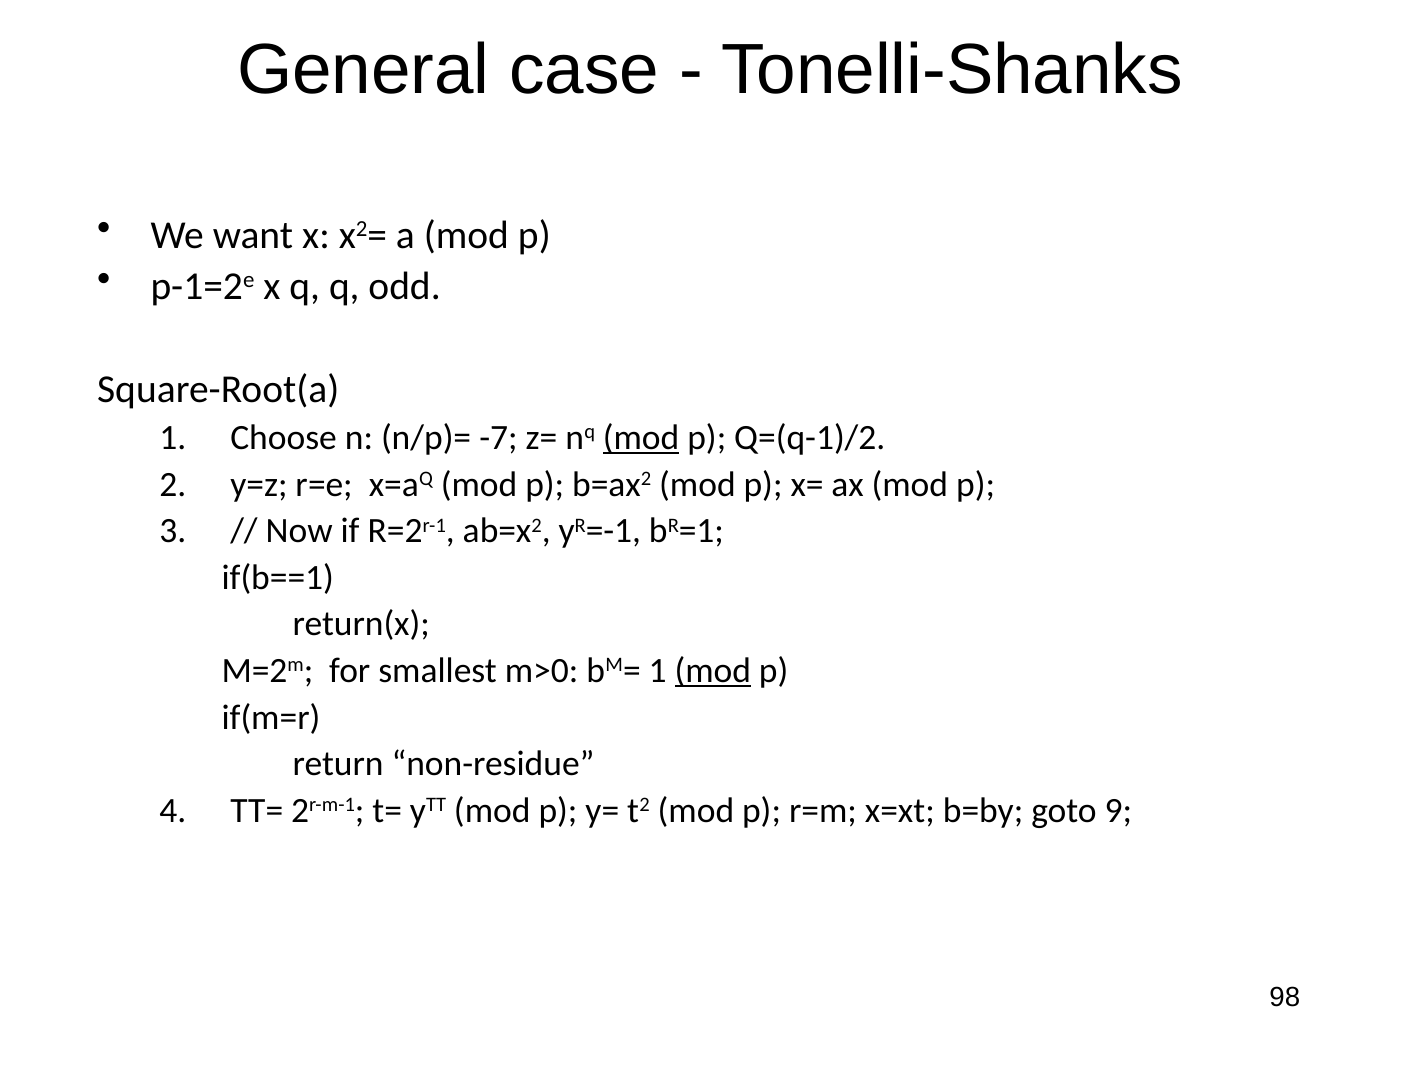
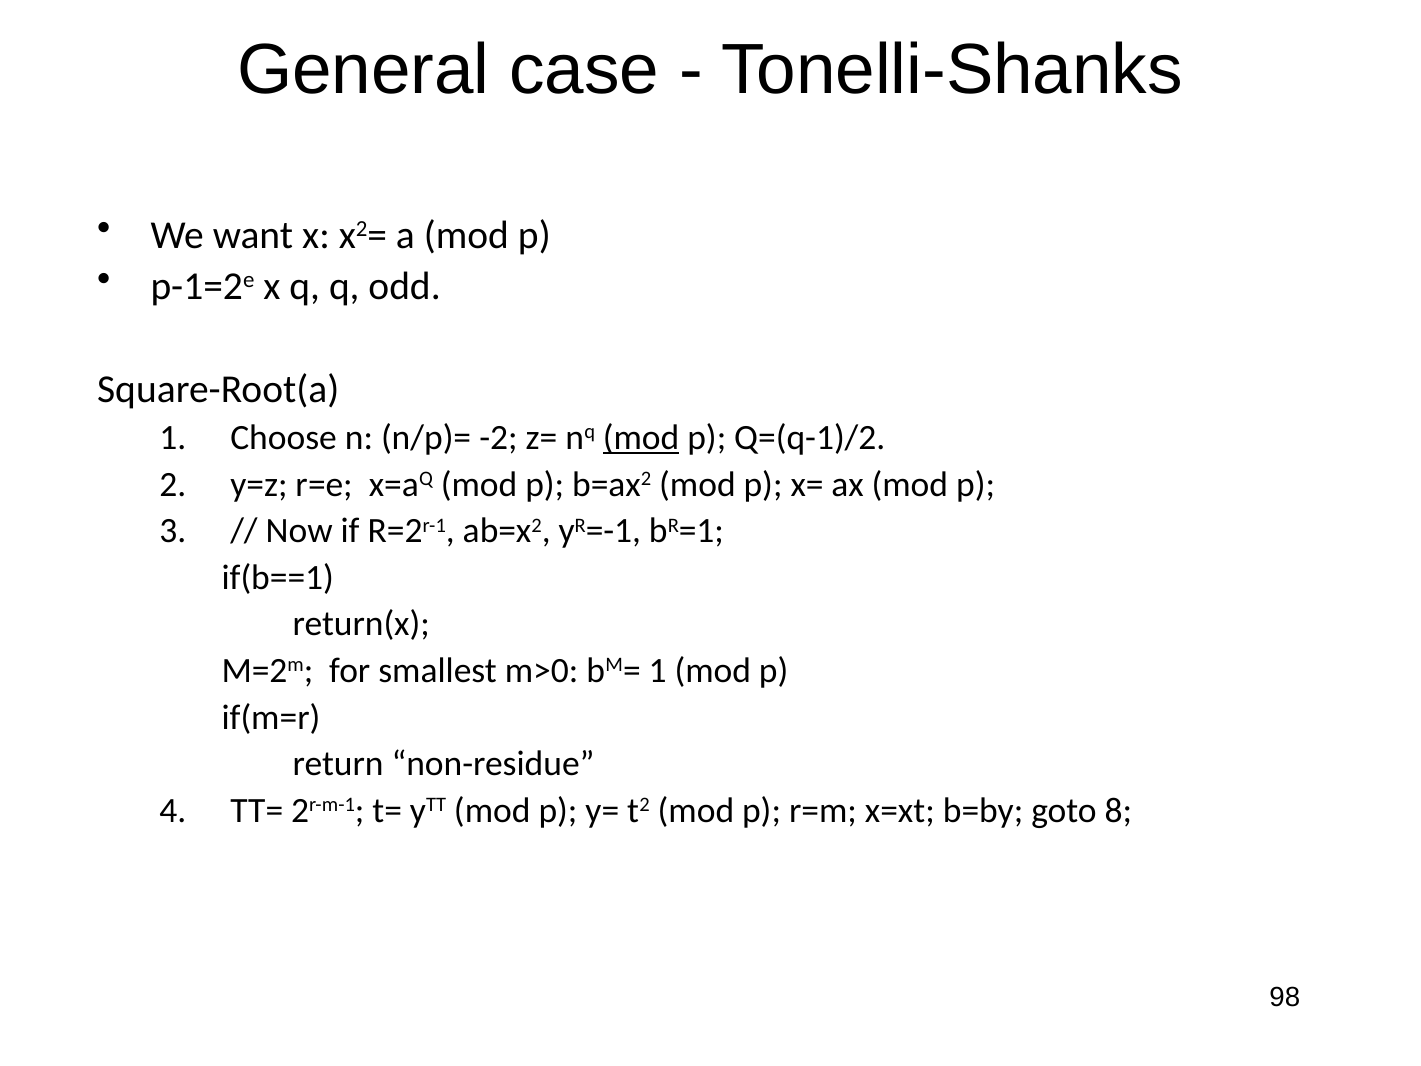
-7: -7 -> -2
mod at (713, 671) underline: present -> none
9: 9 -> 8
